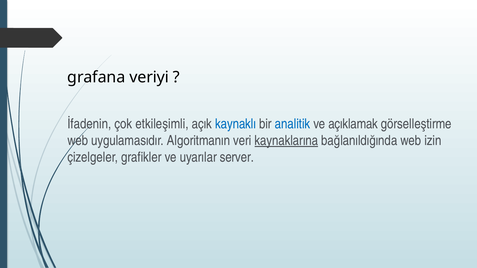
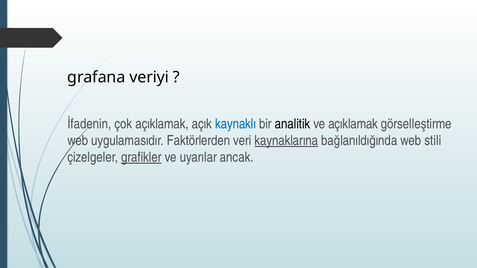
çok etkileşimli: etkileşimli -> açıklamak
analitik colour: blue -> black
Algoritmanın: Algoritmanın -> Faktörlerden
izin: izin -> stili
grafikler underline: none -> present
server: server -> ancak
